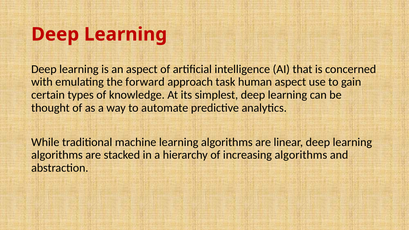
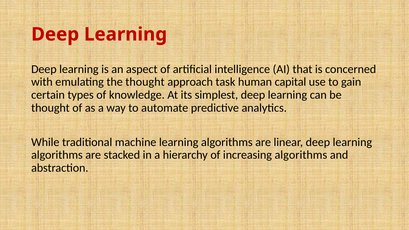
the forward: forward -> thought
human aspect: aspect -> capital
